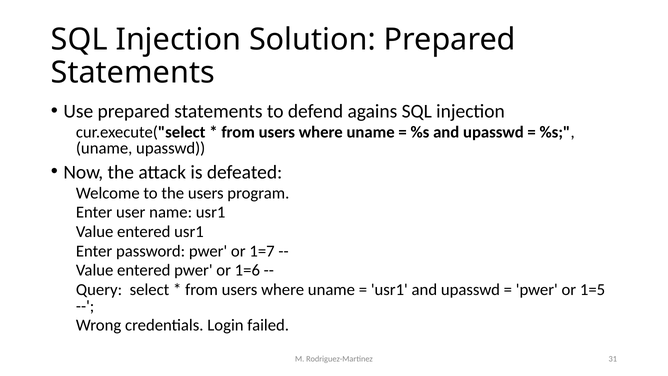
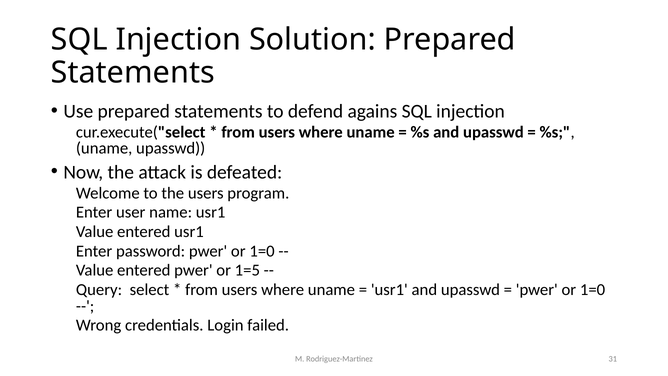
password pwer or 1=7: 1=7 -> 1=0
1=6: 1=6 -> 1=5
1=5 at (593, 290): 1=5 -> 1=0
